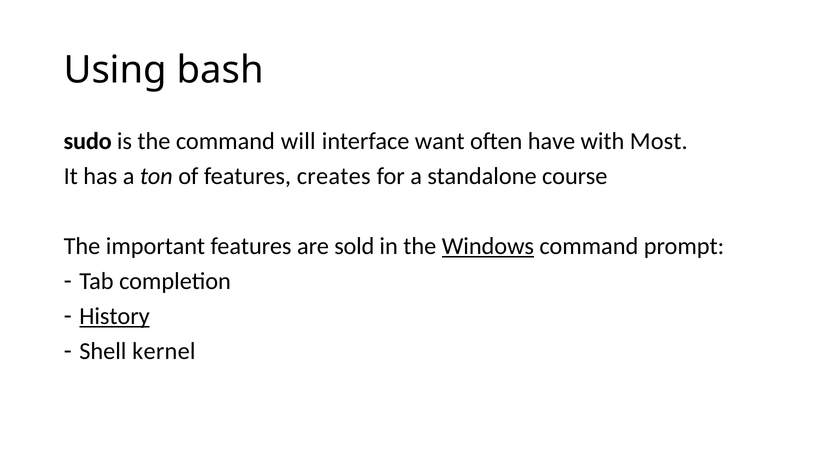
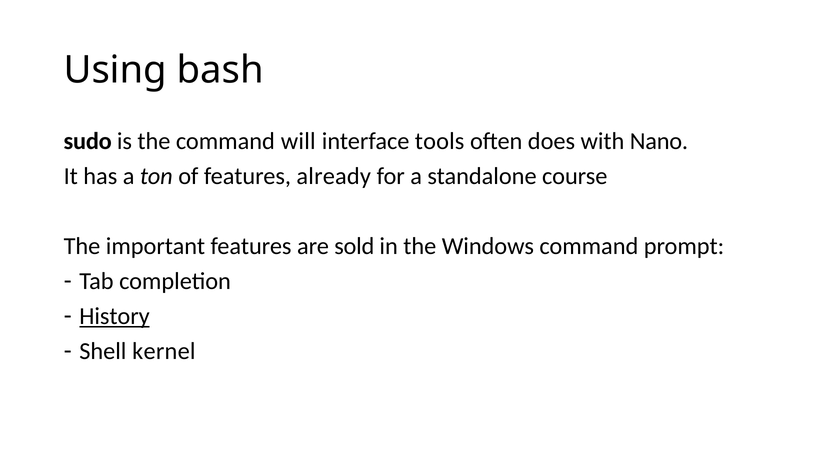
want: want -> tools
have: have -> does
Most: Most -> Nano
creates: creates -> already
Windows underline: present -> none
